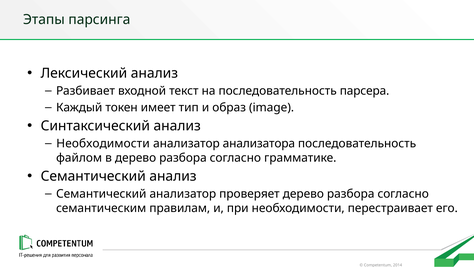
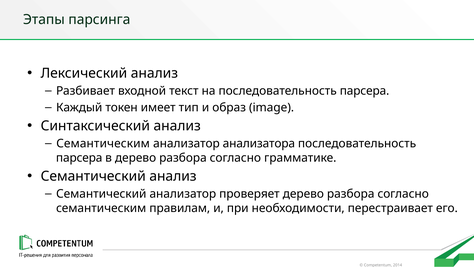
Необходимости at (103, 143): Необходимости -> Семантическим
файлом at (79, 158): файлом -> парсера
